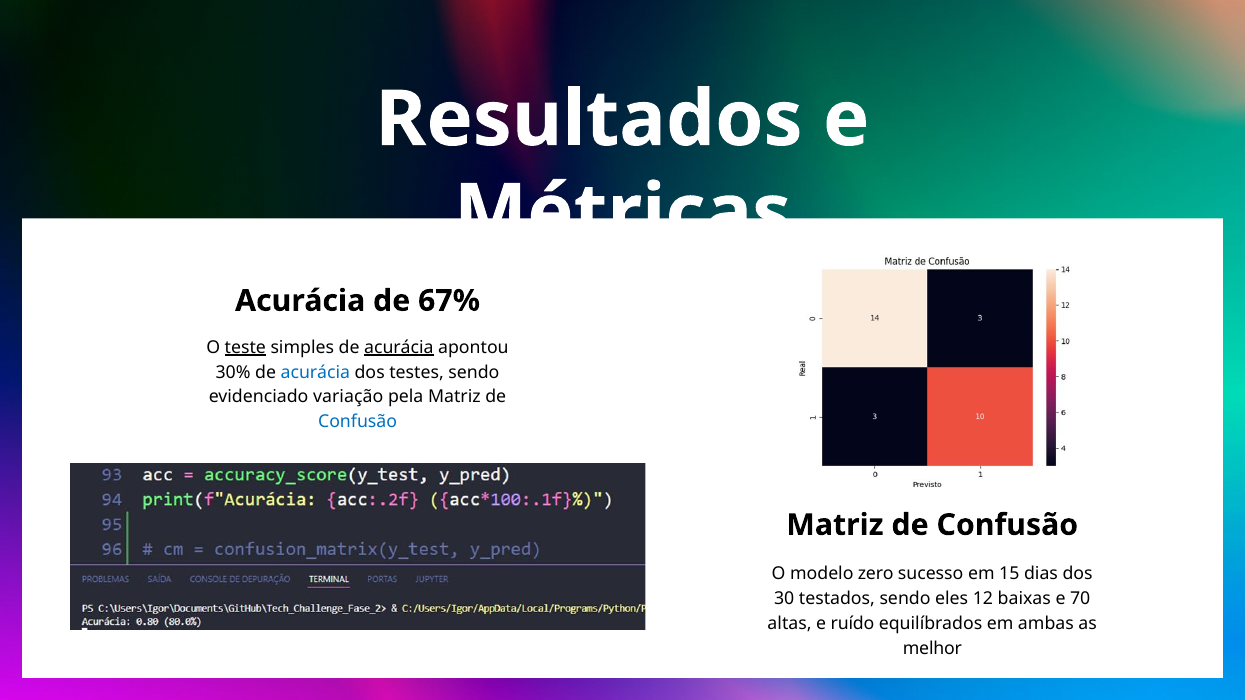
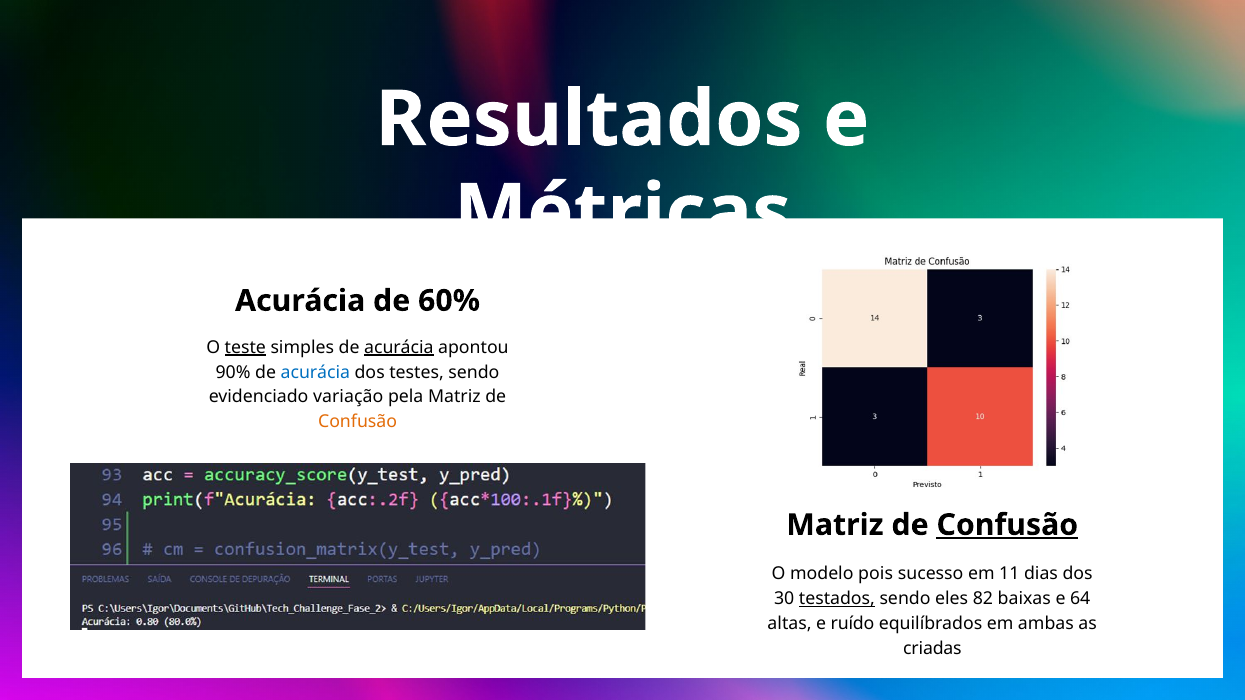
67%: 67% -> 60%
30%: 30% -> 90%
Confusão at (358, 422) colour: blue -> orange
Confusão at (1007, 525) underline: none -> present
zero: zero -> pois
15: 15 -> 11
testados underline: none -> present
12: 12 -> 82
70: 70 -> 64
melhor: melhor -> criadas
